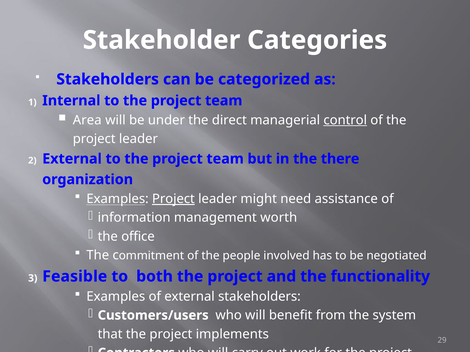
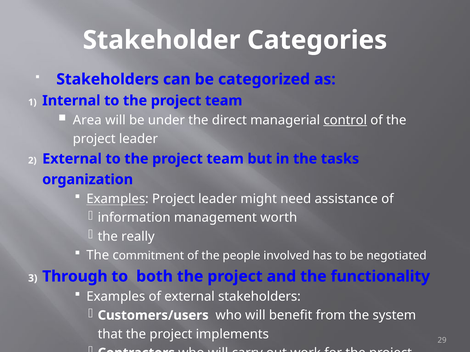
there: there -> tasks
Project at (173, 199) underline: present -> none
office: office -> really
Feasible: Feasible -> Through
